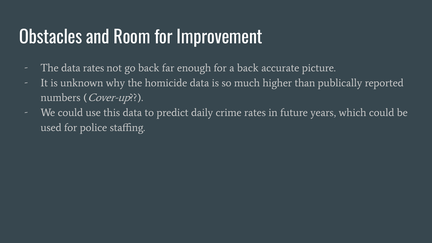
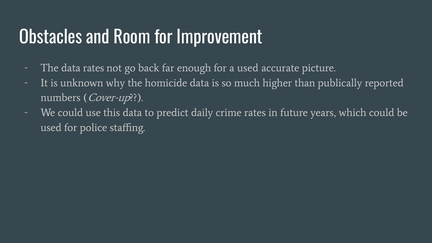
a back: back -> used
